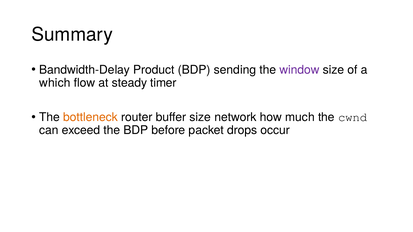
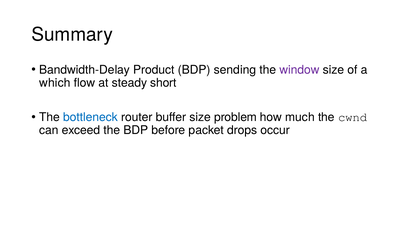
timer: timer -> short
bottleneck colour: orange -> blue
network: network -> problem
